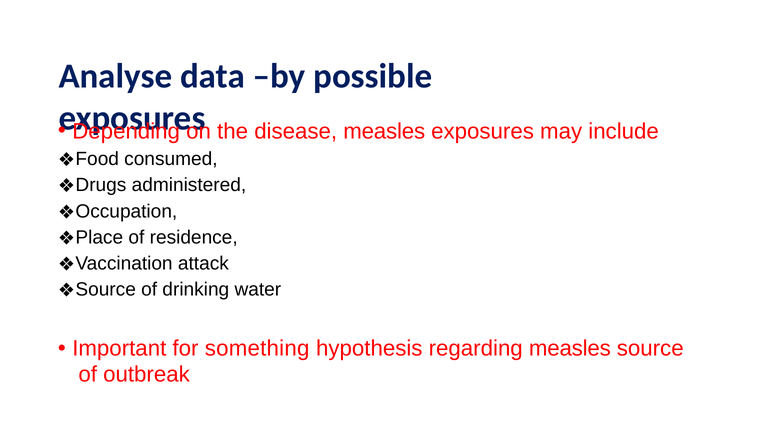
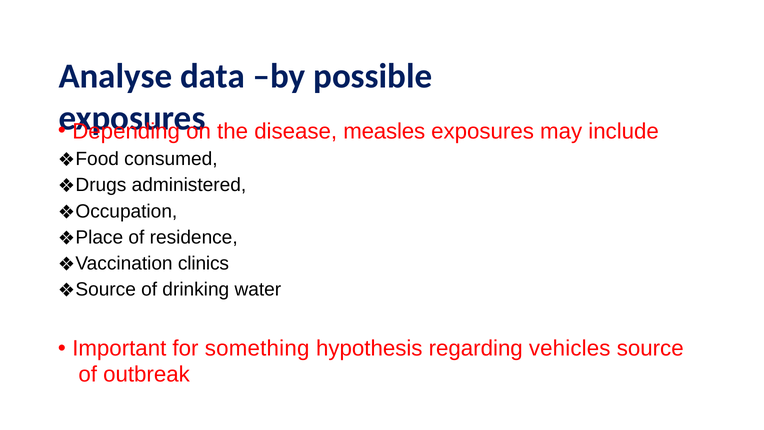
attack: attack -> clinics
regarding measles: measles -> vehicles
